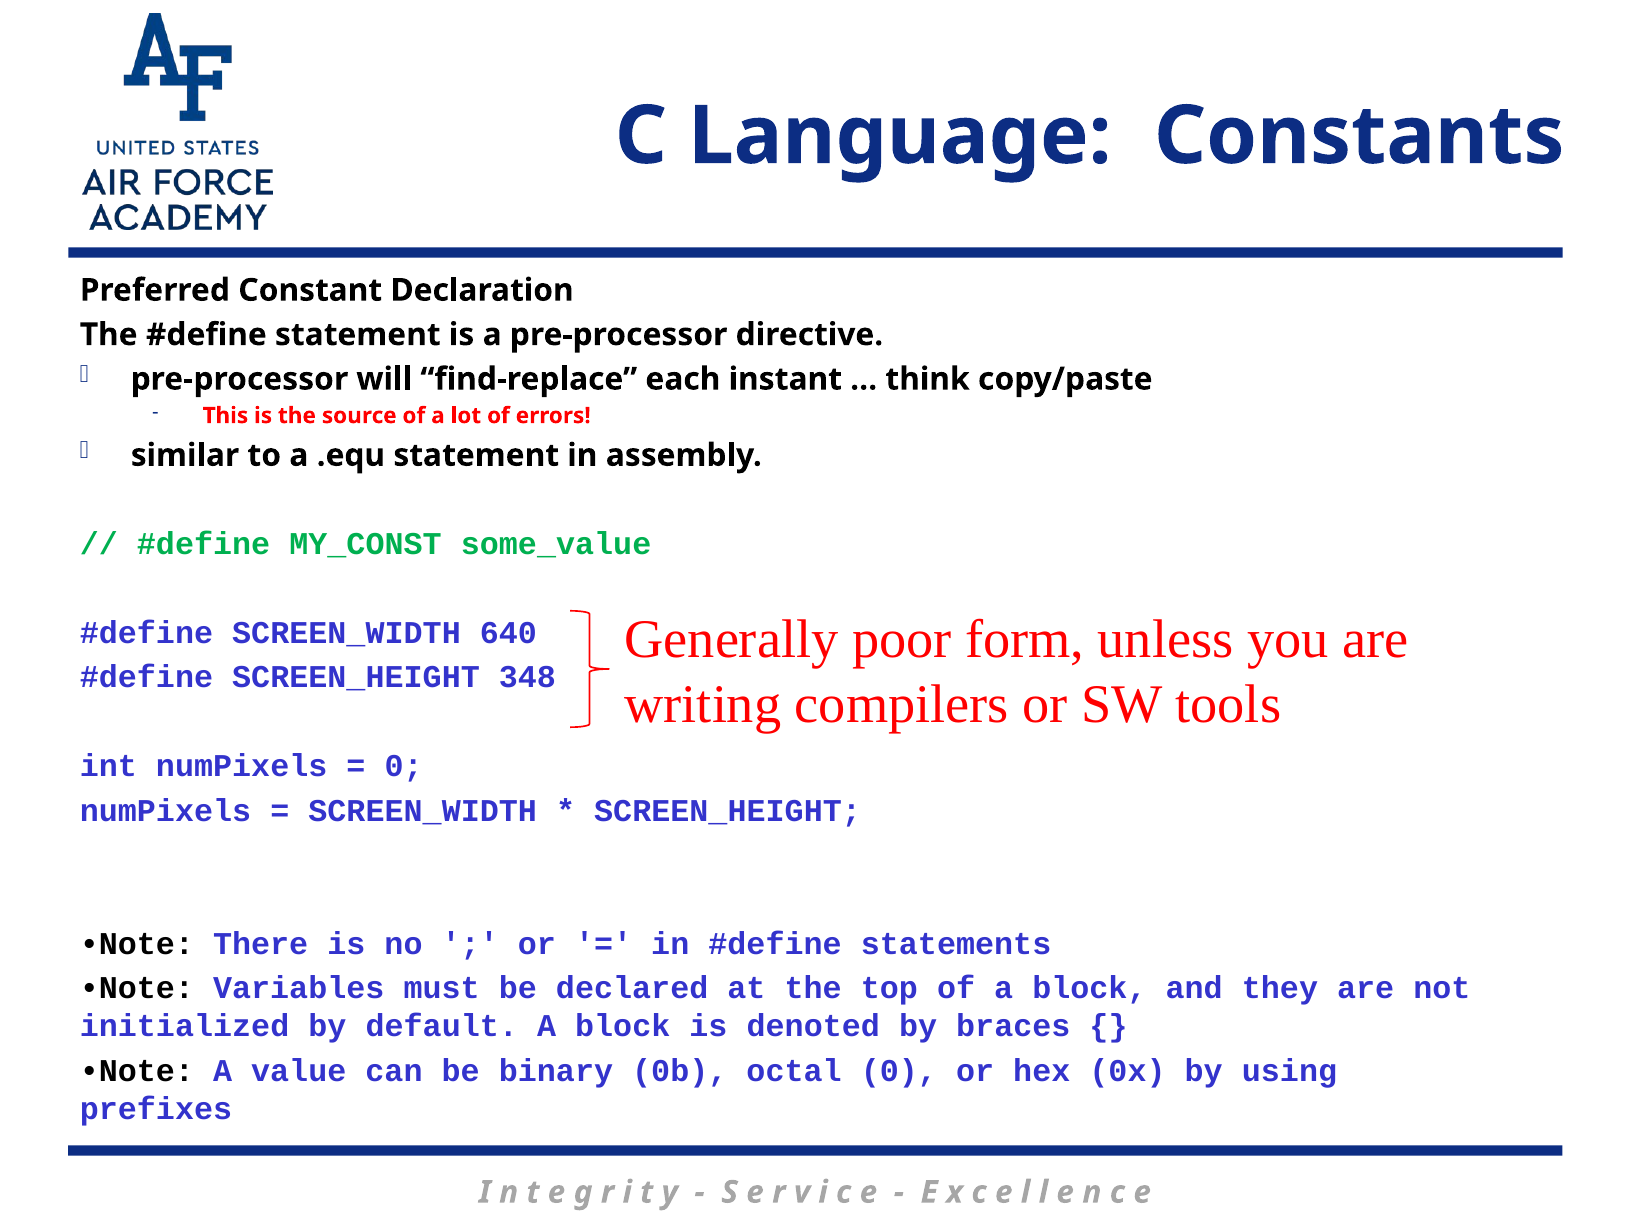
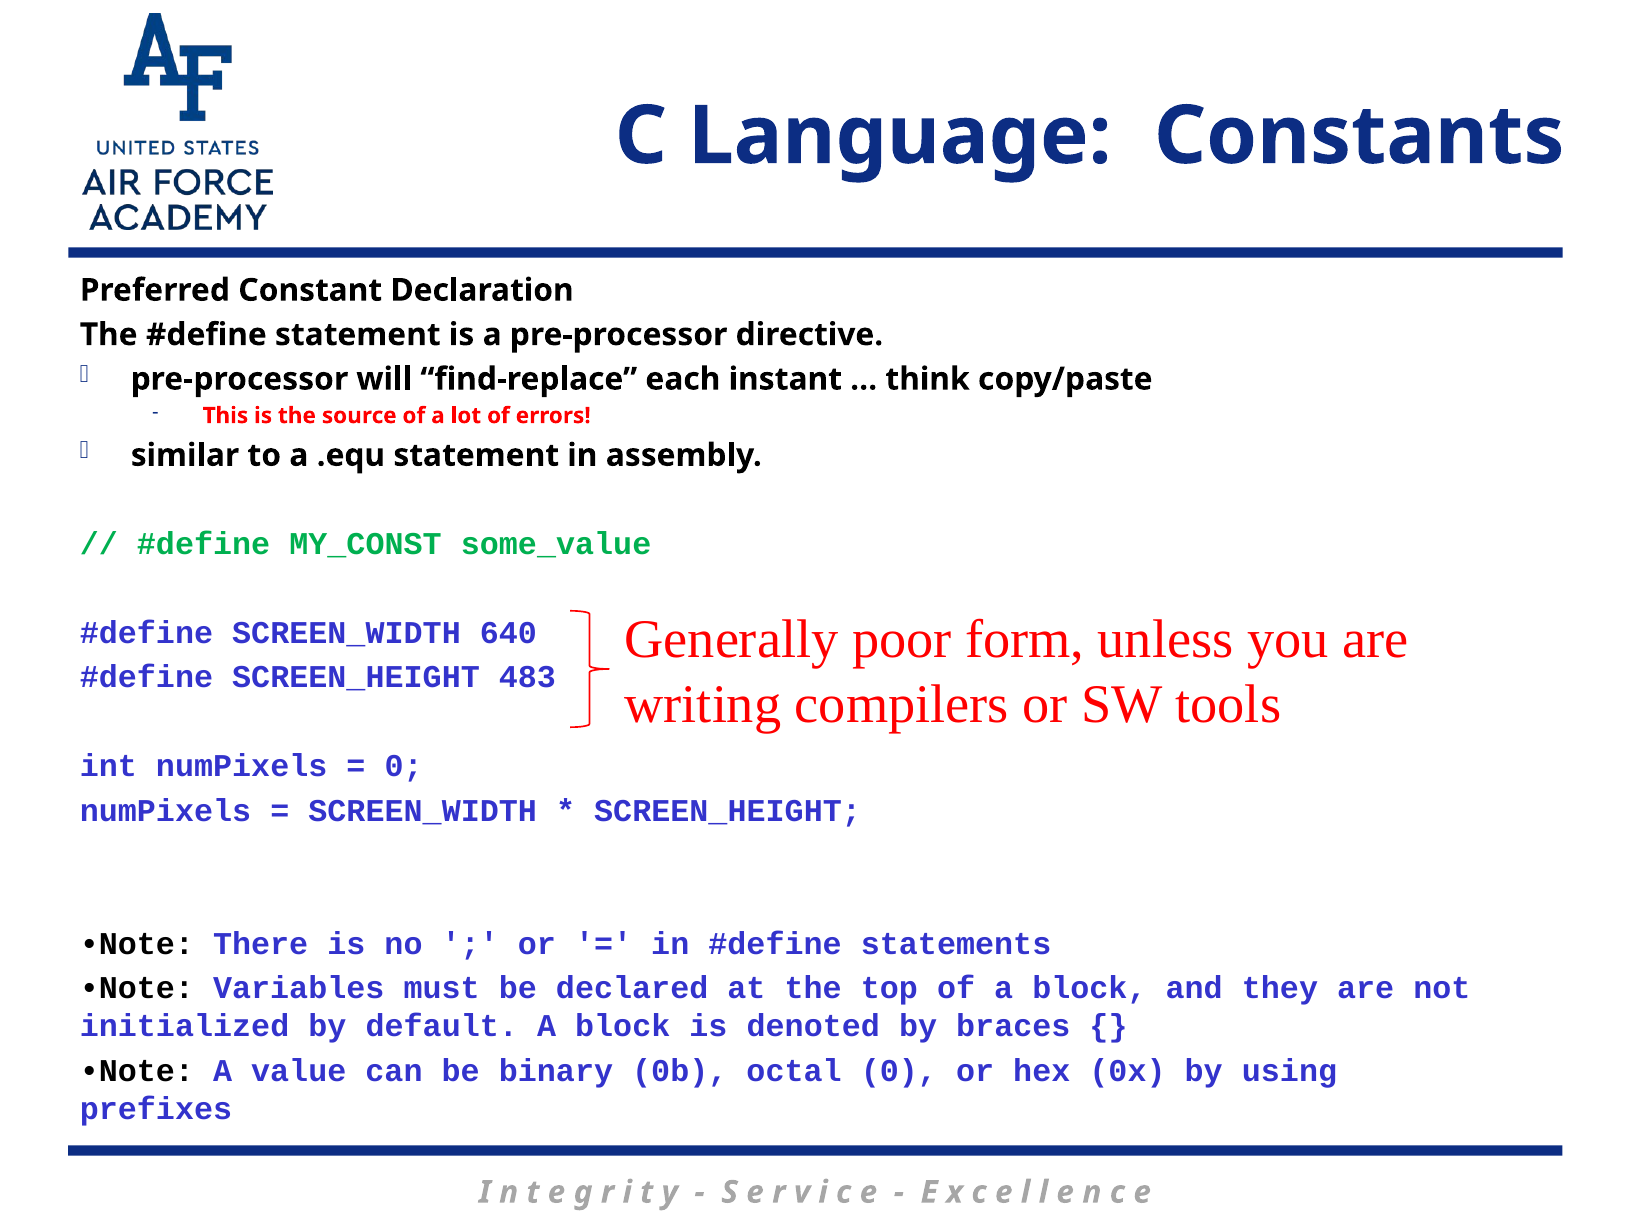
348: 348 -> 483
